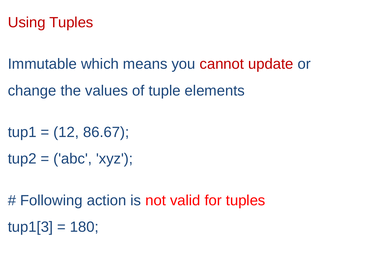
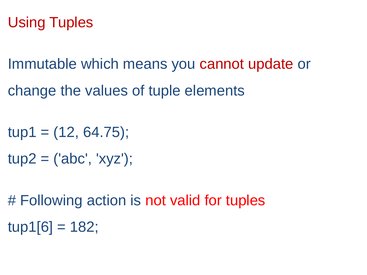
86.67: 86.67 -> 64.75
tup1[3: tup1[3 -> tup1[6
180: 180 -> 182
